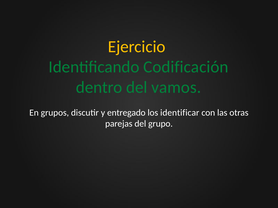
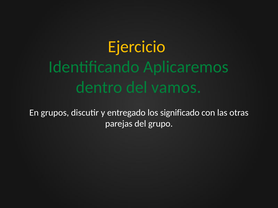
Codificación: Codificación -> Aplicaremos
identificar: identificar -> significado
